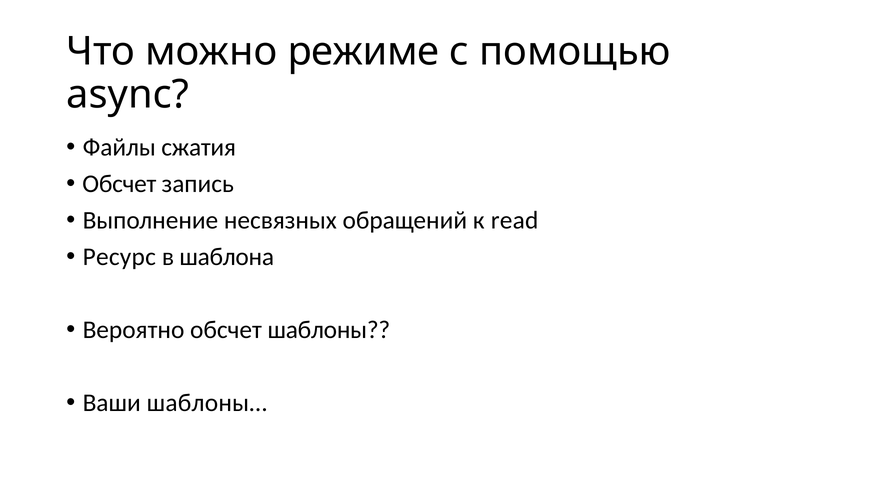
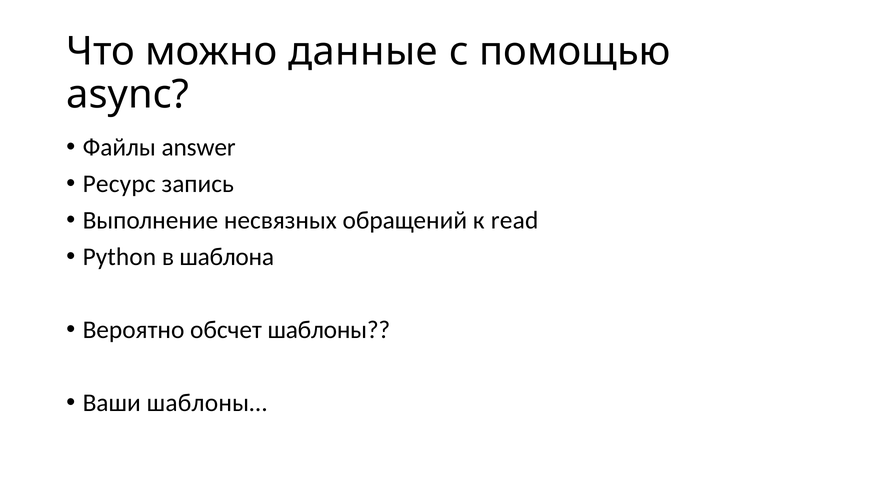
режиме: режиме -> данные
сжатия: сжатия -> answer
Обсчет at (119, 184): Обсчет -> Ресурс
Ресурс: Ресурс -> Python
